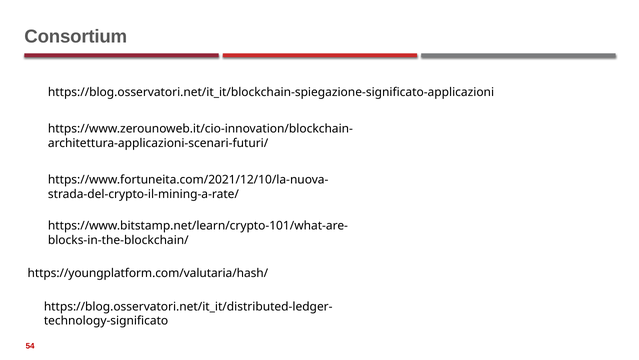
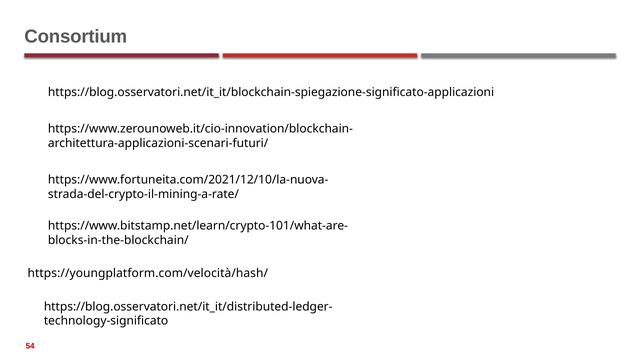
https://youngplatform.com/valutaria/hash/: https://youngplatform.com/valutaria/hash/ -> https://youngplatform.com/velocità/hash/
